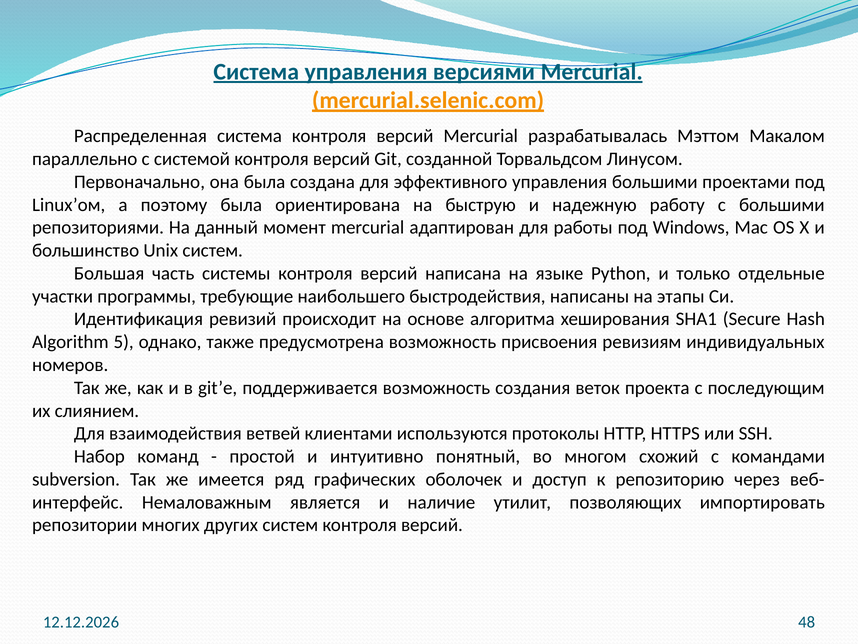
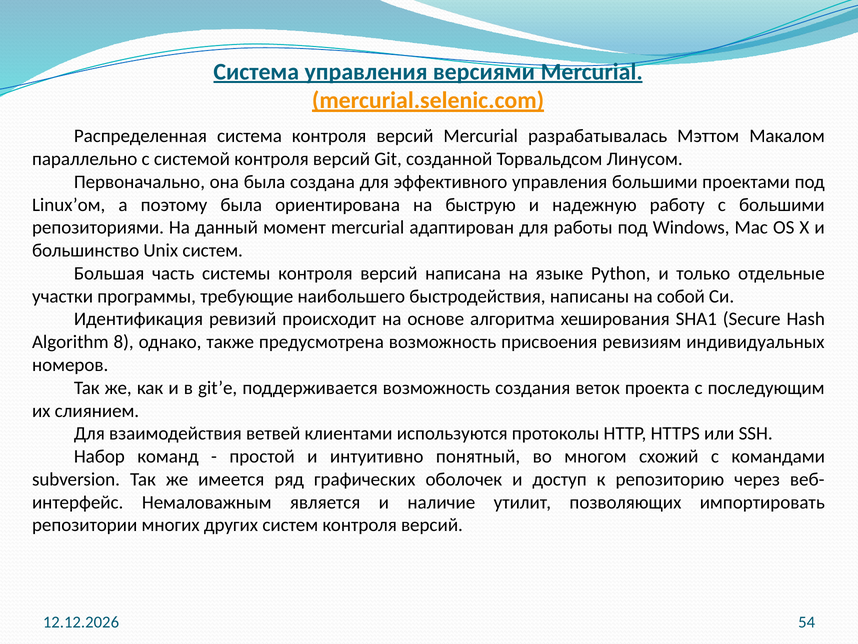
этапы: этапы -> собой
5: 5 -> 8
48: 48 -> 54
